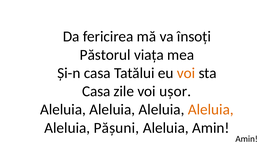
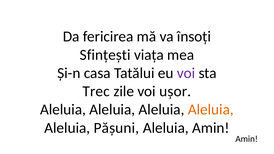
Păstorul: Păstorul -> Sfințești
voi at (186, 73) colour: orange -> purple
Casa at (96, 91): Casa -> Trec
